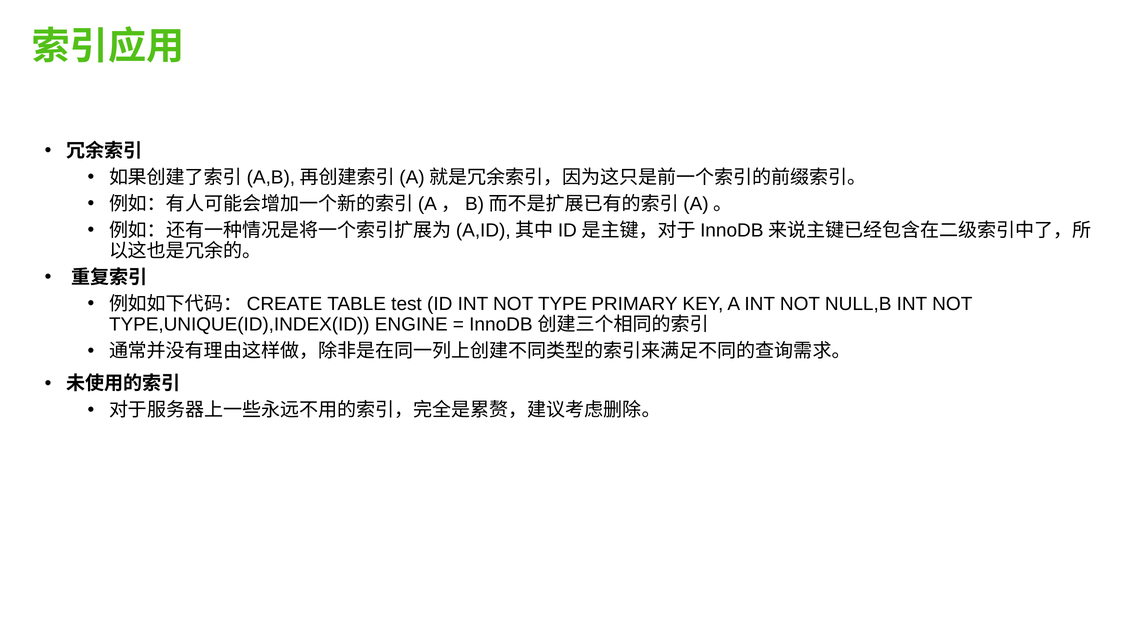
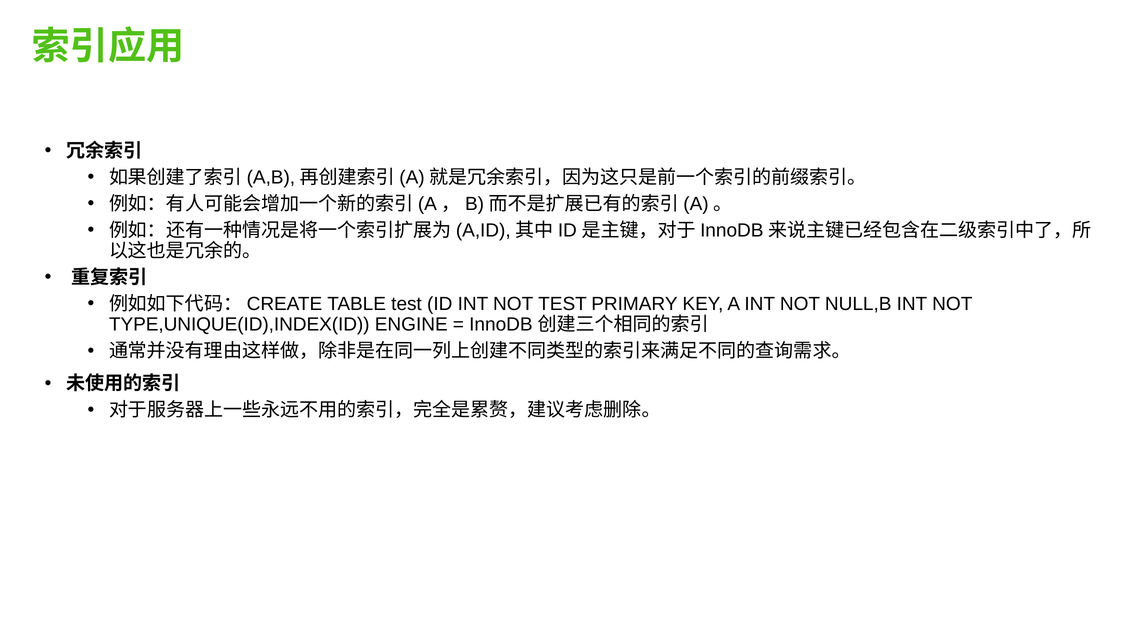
NOT TYPE: TYPE -> TEST
